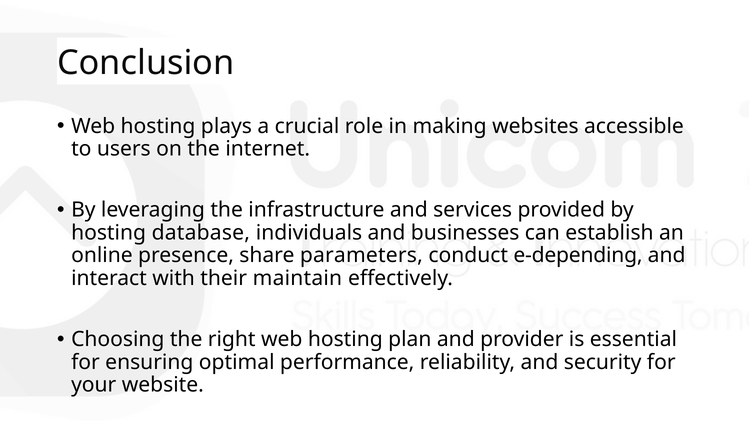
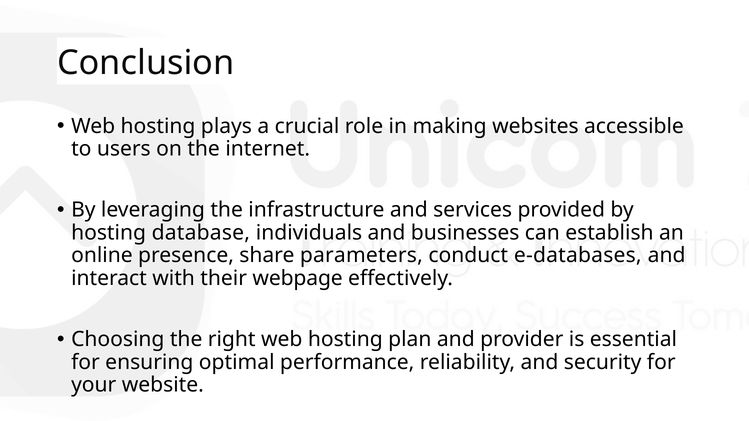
e-depending: e-depending -> e-databases
maintain: maintain -> webpage
